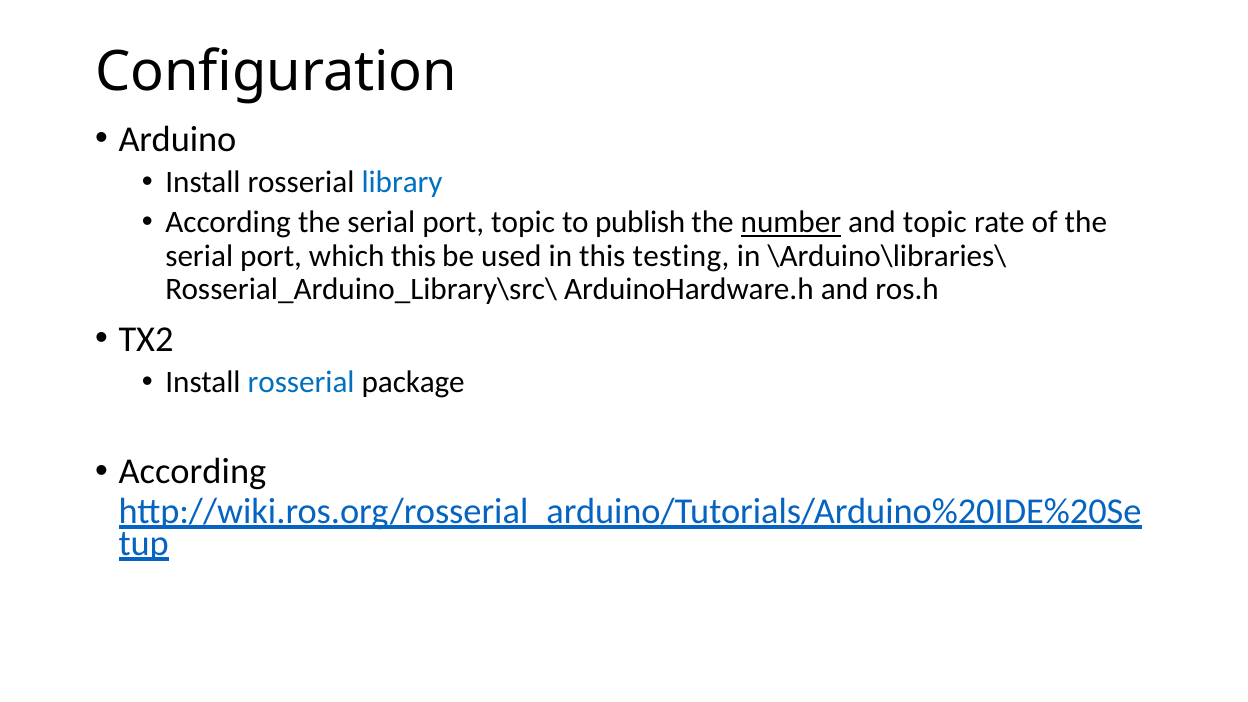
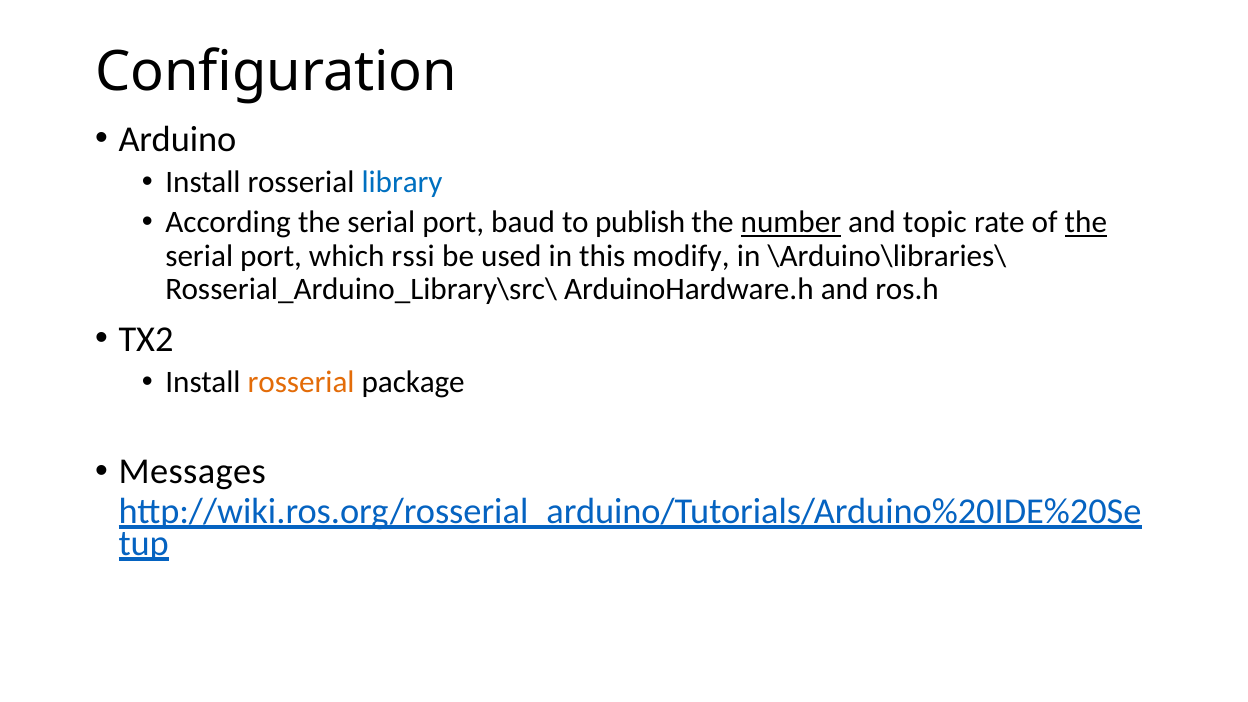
port topic: topic -> baud
the at (1086, 222) underline: none -> present
which this: this -> rssi
testing: testing -> modify
rosserial at (301, 382) colour: blue -> orange
According at (192, 472): According -> Messages
